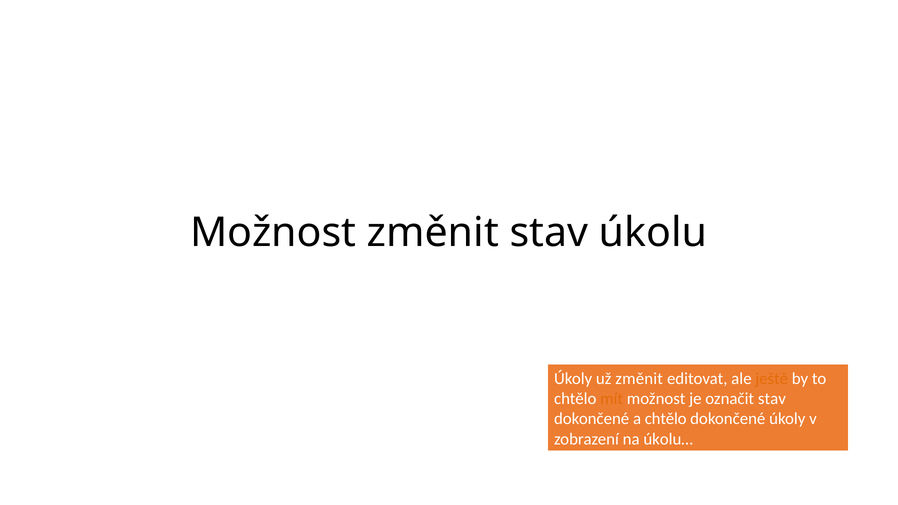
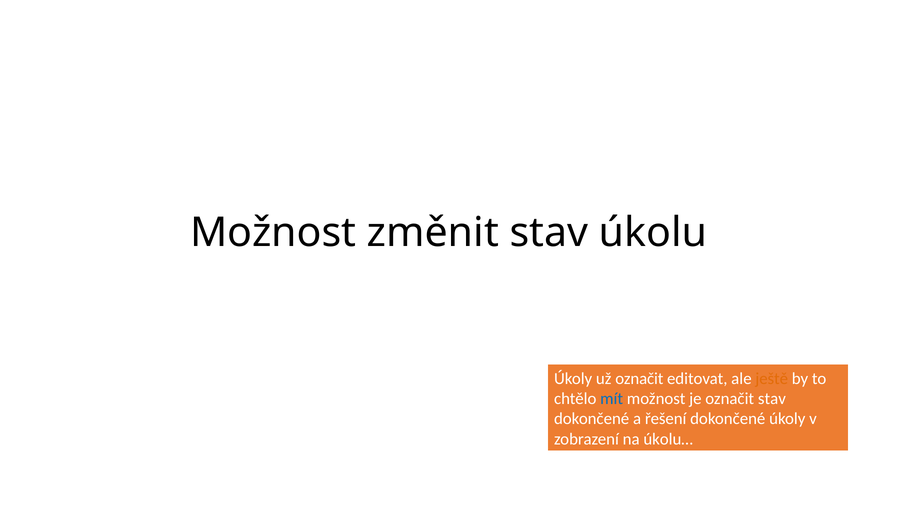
už změnit: změnit -> označit
mít colour: orange -> blue
a chtělo: chtělo -> řešení
